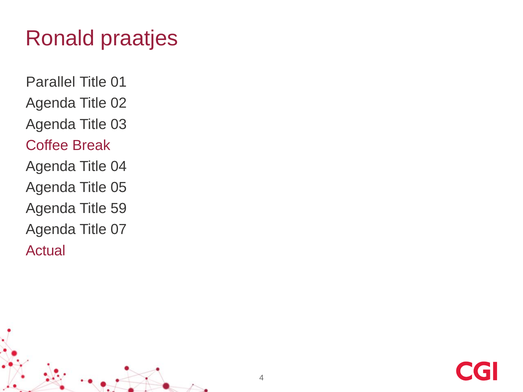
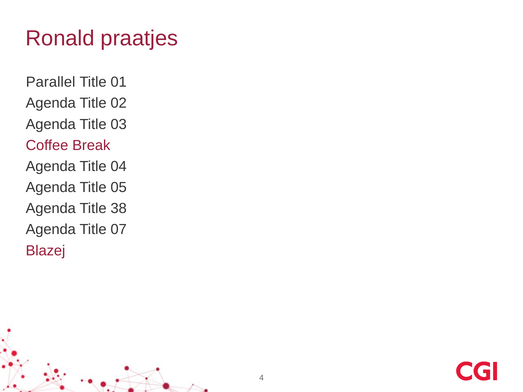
59: 59 -> 38
Actual: Actual -> Blazej
